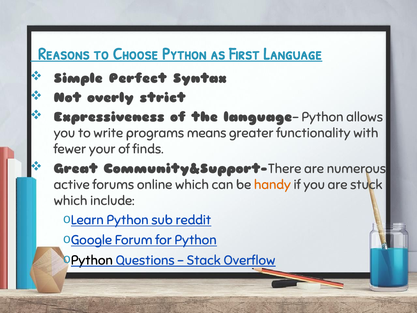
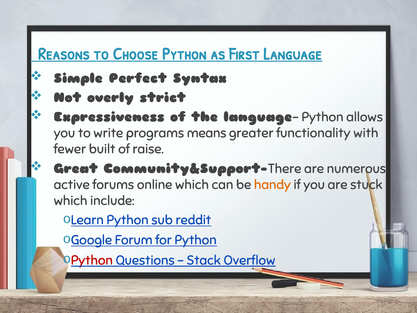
your: your -> built
finds: finds -> raise
Python at (92, 260) colour: black -> red
